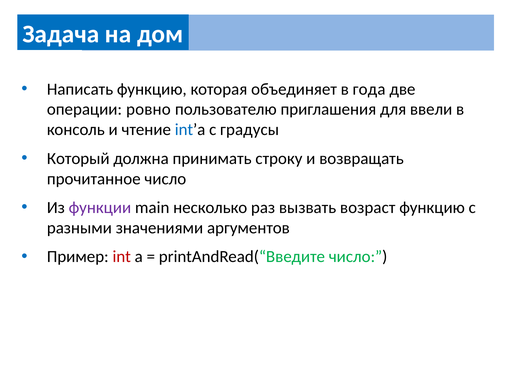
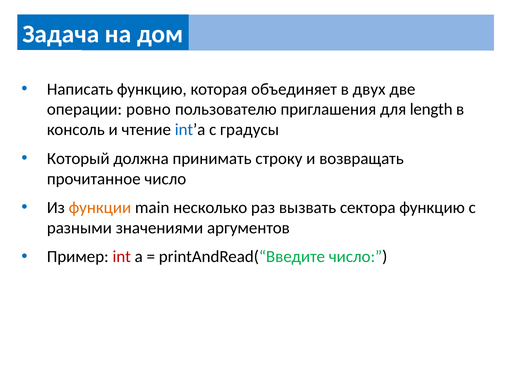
года: года -> двух
ввели: ввели -> length
функции colour: purple -> orange
возраст: возраст -> сектора
